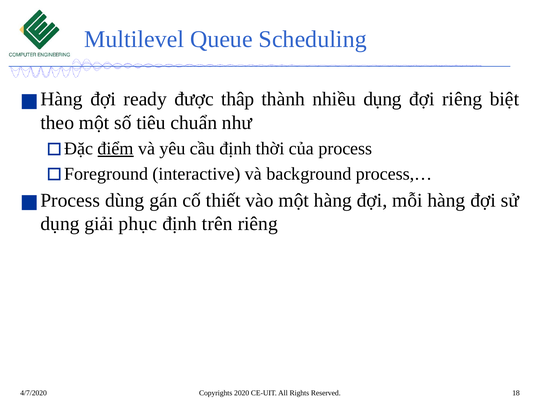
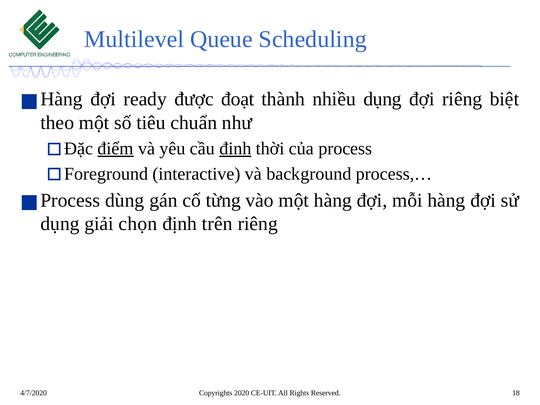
thâp: thâp -> đoạt
định at (235, 149) underline: none -> present
thiết: thiết -> từng
phục: phục -> chọn
